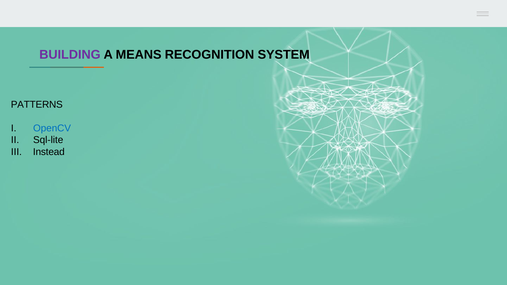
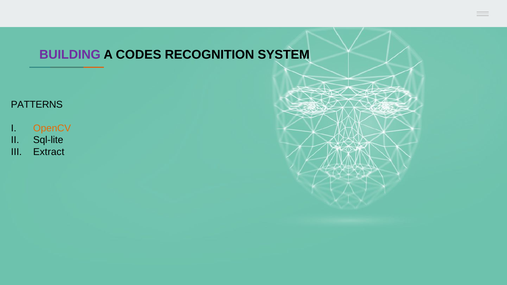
MEANS: MEANS -> CODES
OpenCV colour: blue -> orange
Instead: Instead -> Extract
